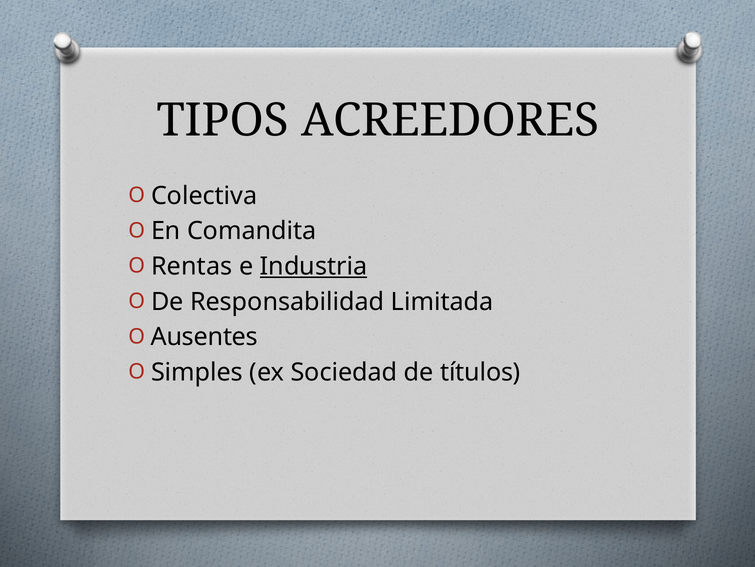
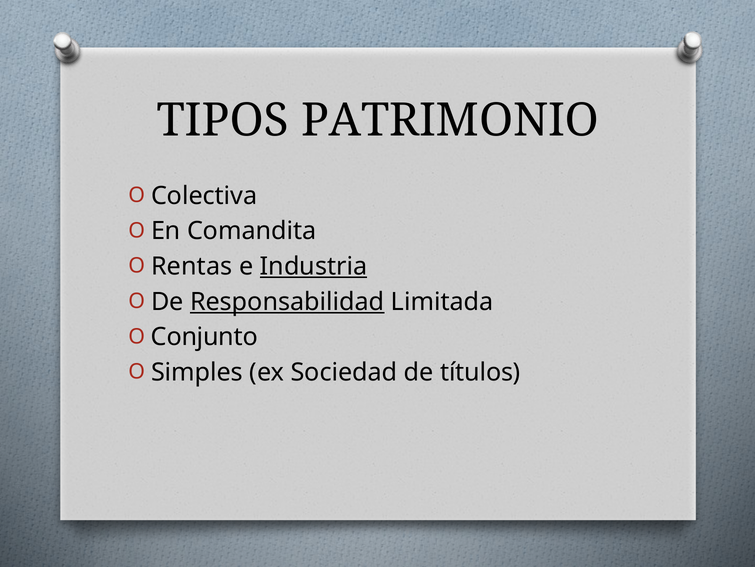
ACREEDORES: ACREEDORES -> PATRIMONIO
Responsabilidad underline: none -> present
Ausentes: Ausentes -> Conjunto
